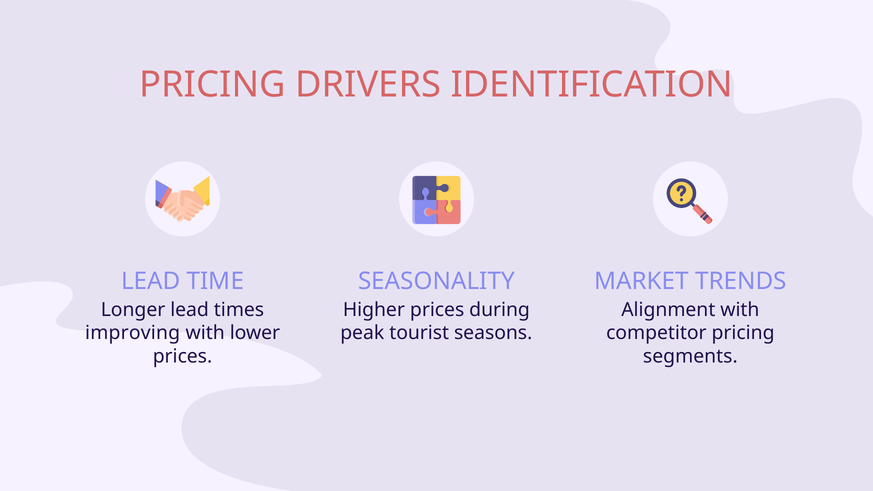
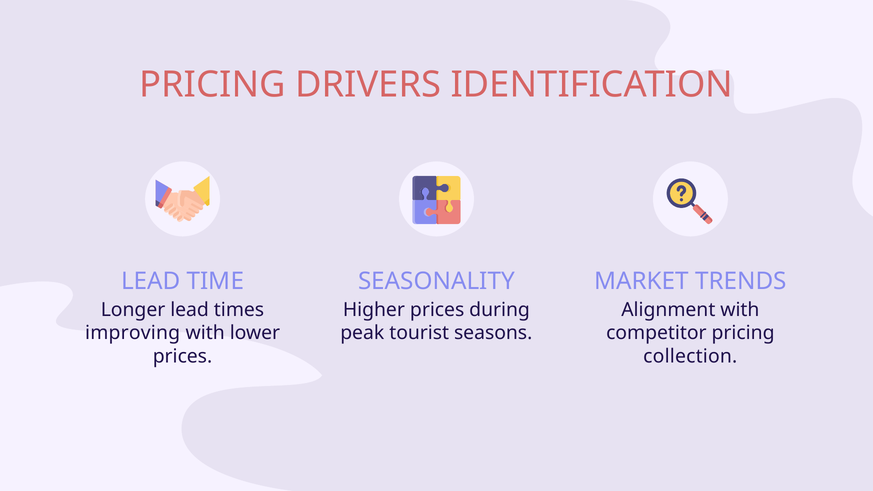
segments: segments -> collection
